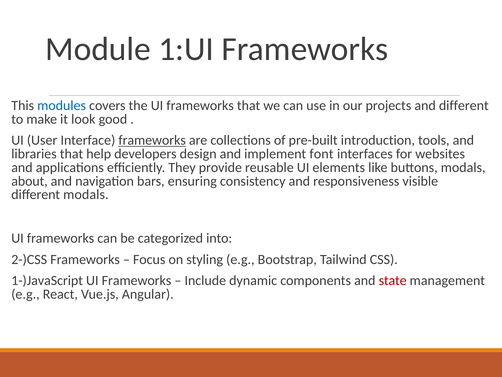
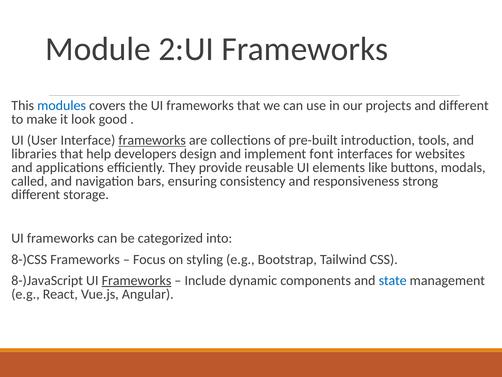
1:UI: 1:UI -> 2:UI
about: about -> called
visible: visible -> strong
different modals: modals -> storage
2-)CSS: 2-)CSS -> 8-)CSS
1-)JavaScript: 1-)JavaScript -> 8-)JavaScript
Frameworks at (136, 280) underline: none -> present
state colour: red -> blue
